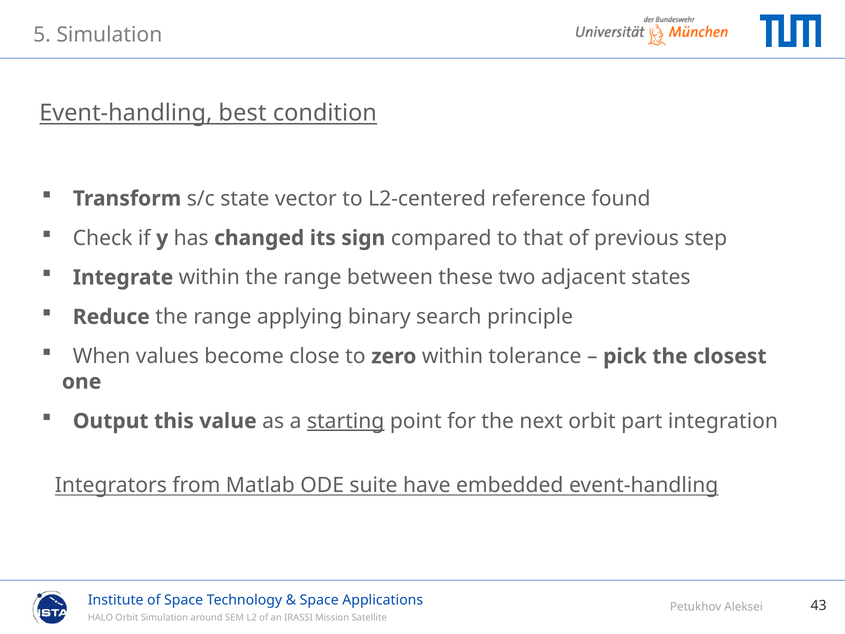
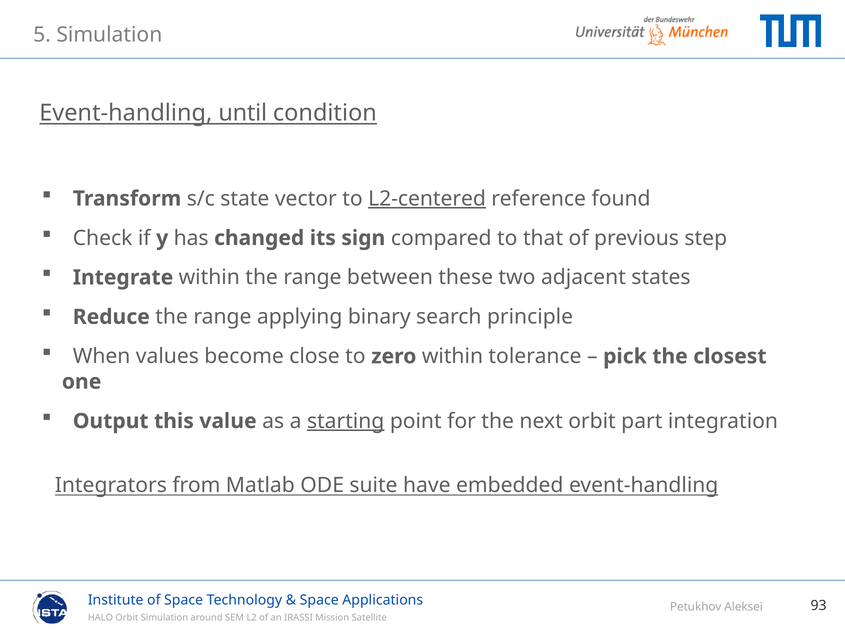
best: best -> until
L2-centered underline: none -> present
43: 43 -> 93
